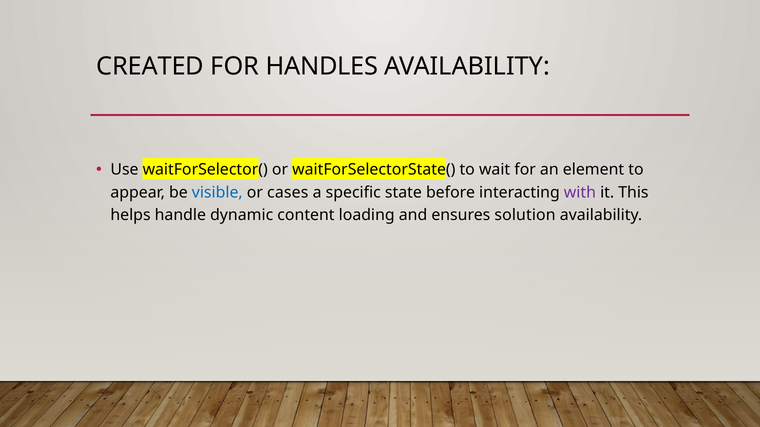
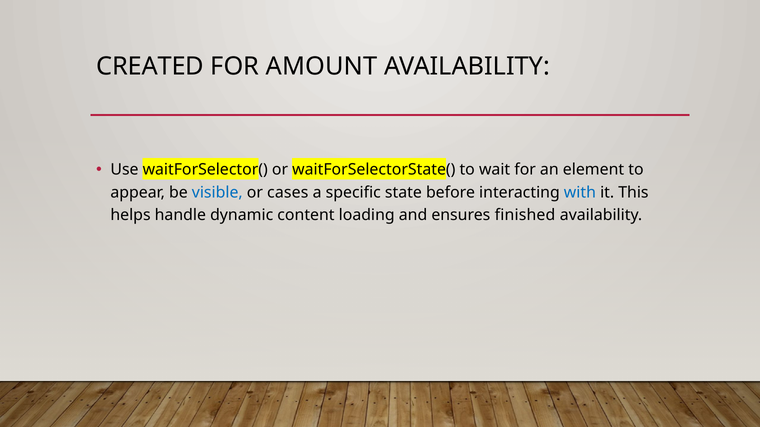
HANDLES: HANDLES -> AMOUNT
with colour: purple -> blue
solution: solution -> finished
